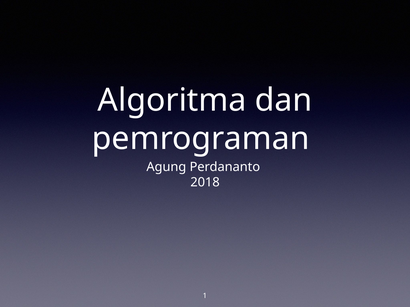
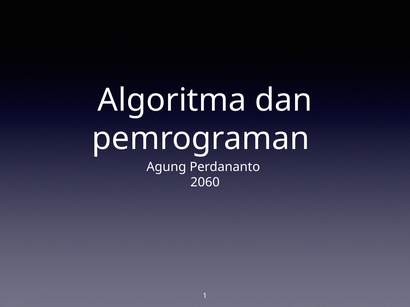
2018: 2018 -> 2060
